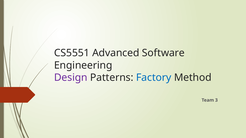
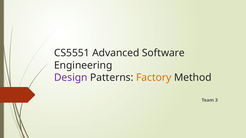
Factory colour: blue -> orange
